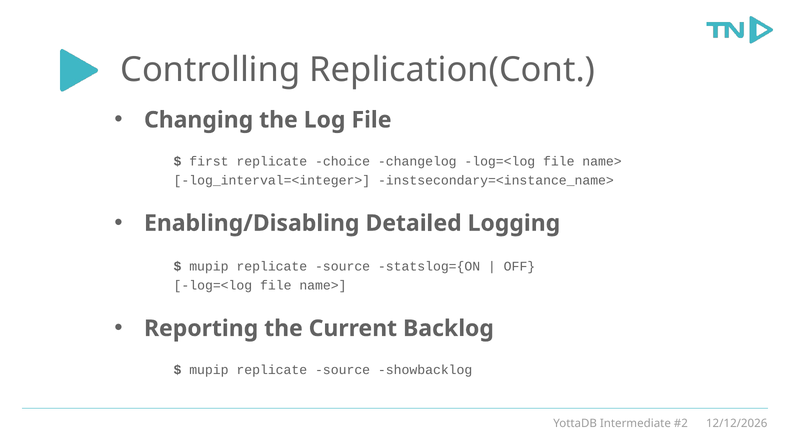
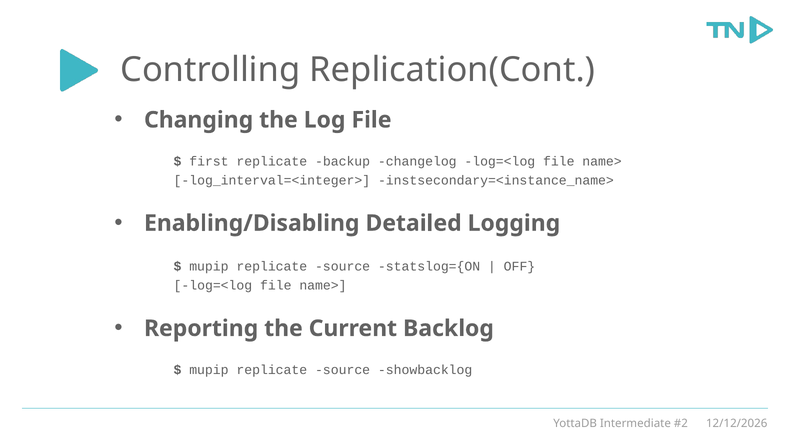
choice: choice -> backup
